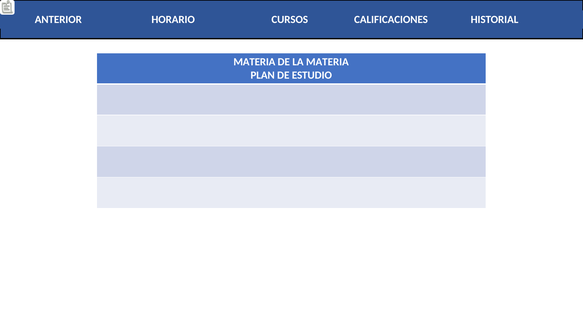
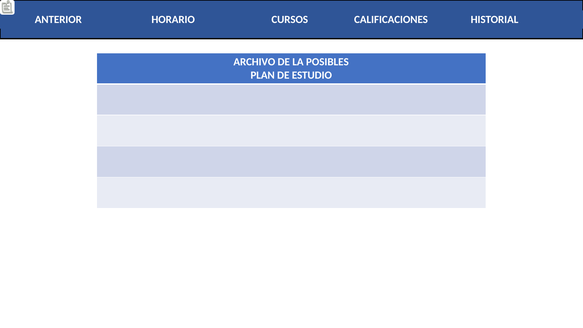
MATERIA at (254, 62): MATERIA -> ARCHIVO
LA MATERIA: MATERIA -> POSIBLES
